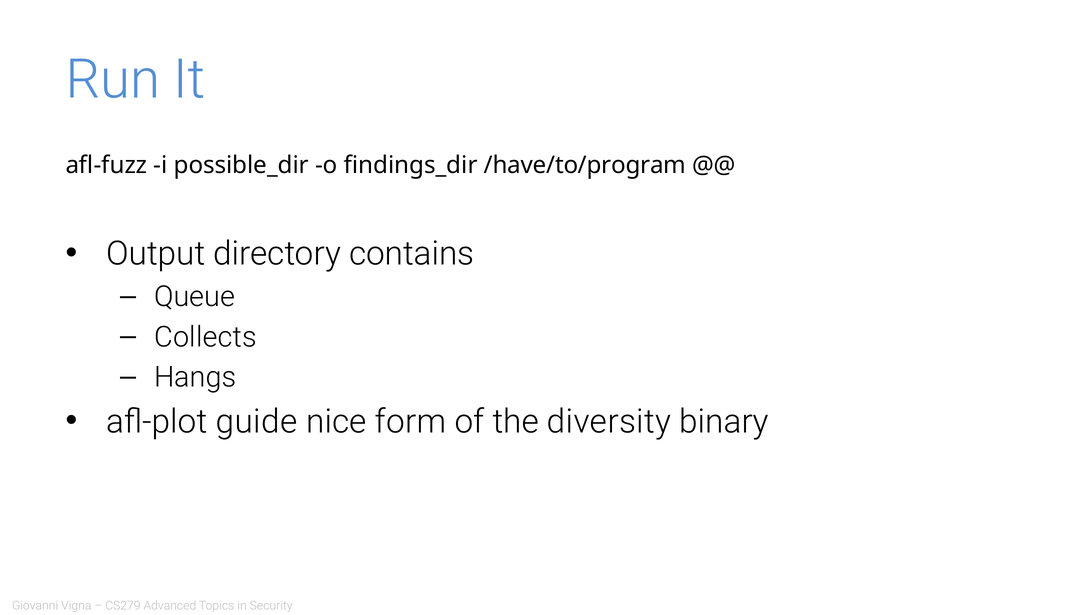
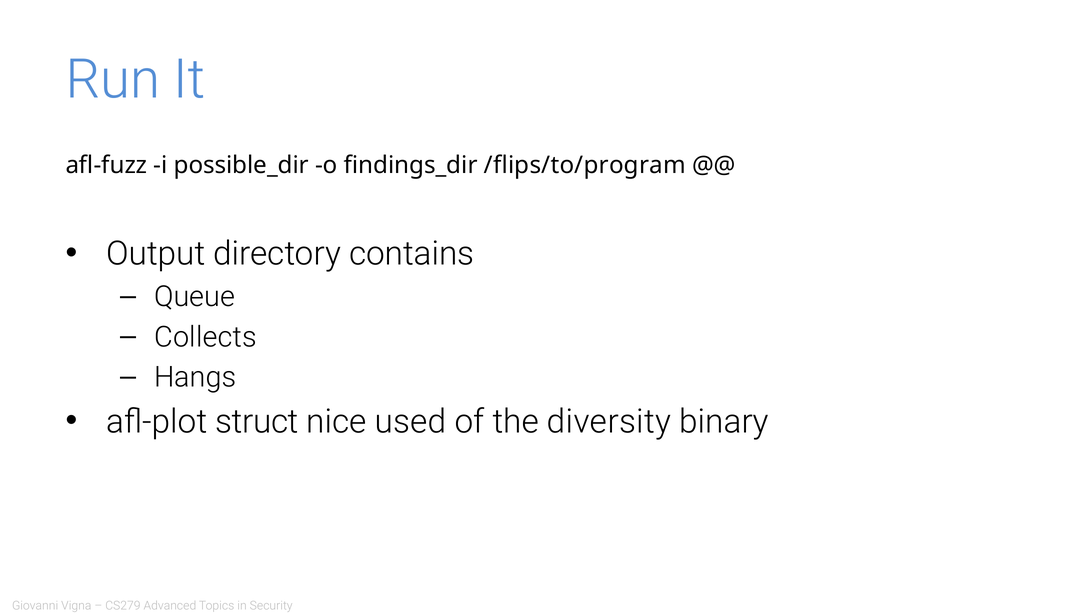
/have/to/program: /have/to/program -> /flips/to/program
guide: guide -> struct
form: form -> used
